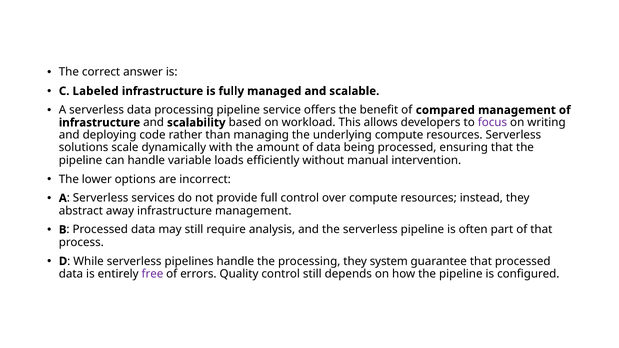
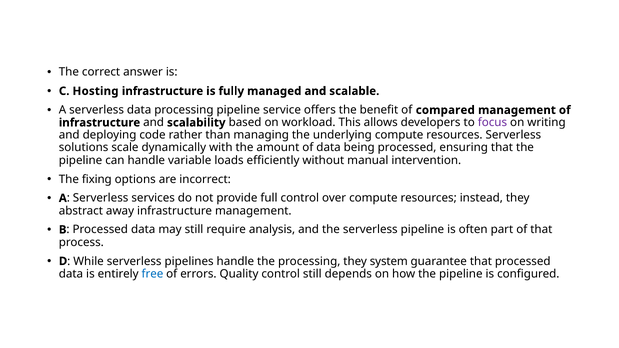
Labeled: Labeled -> Hosting
lower: lower -> fixing
free colour: purple -> blue
